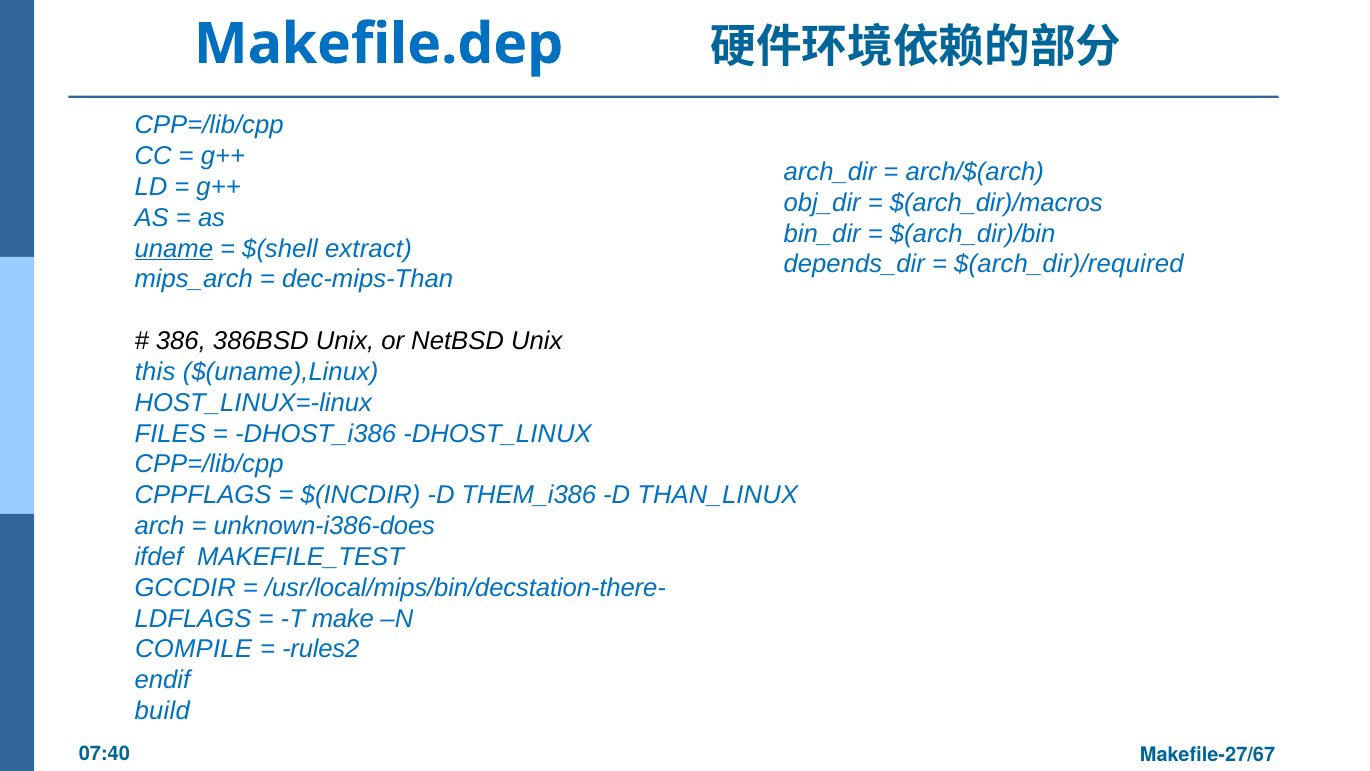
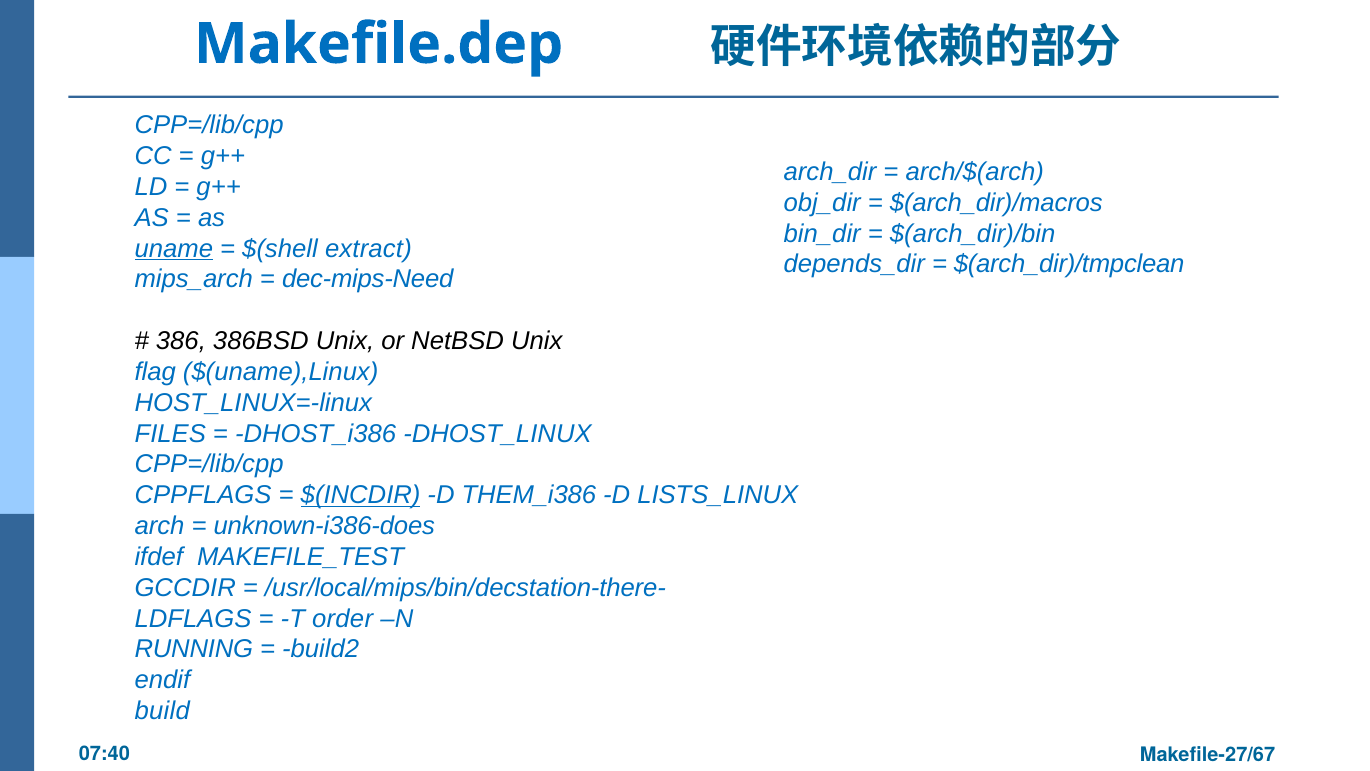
$(arch_dir)/required: $(arch_dir)/required -> $(arch_dir)/tmpclean
dec-mips-Than: dec-mips-Than -> dec-mips-Need
this: this -> flag
$(INCDIR underline: none -> present
THAN_LINUX: THAN_LINUX -> LISTS_LINUX
make: make -> order
COMPILE: COMPILE -> RUNNING
rules2: rules2 -> build2
